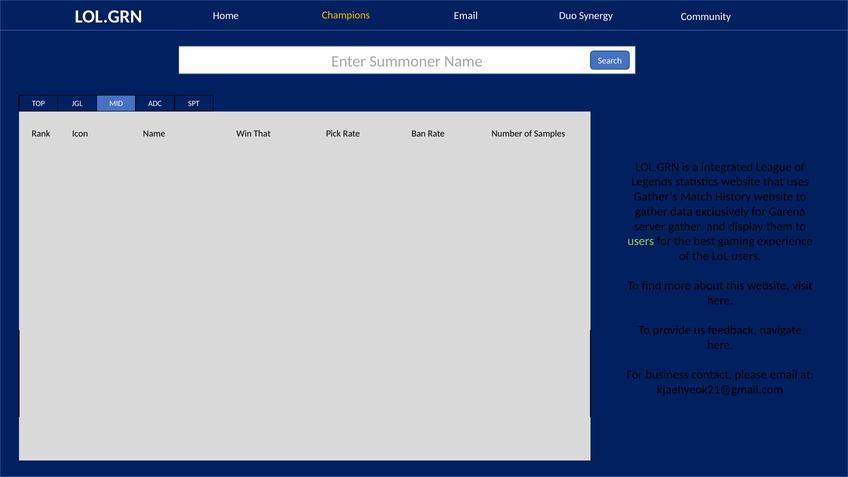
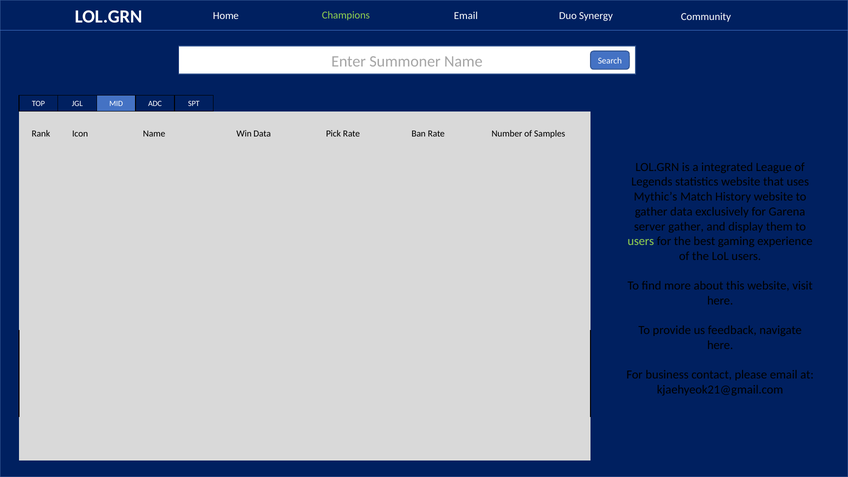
Champions colour: yellow -> light green
Win That: That -> Data
Gather’s: Gather’s -> Mythic’s
